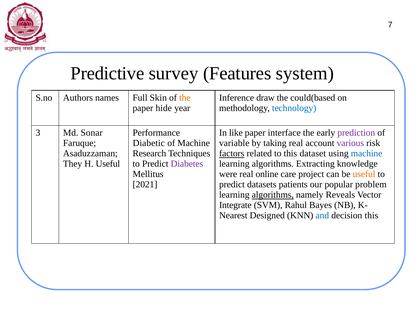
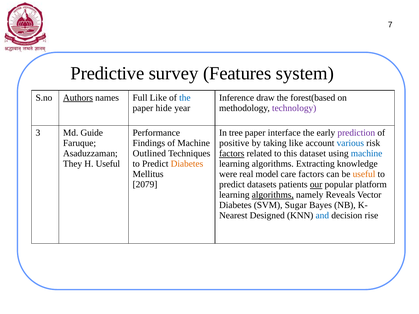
Authors underline: none -> present
Full Skin: Skin -> Like
the at (185, 98) colour: orange -> blue
could(based: could(based -> forest(based
technology colour: blue -> purple
Sonar: Sonar -> Guide
like: like -> tree
Diabetic: Diabetic -> Findings
variable: variable -> positive
taking real: real -> like
various colour: purple -> blue
Research: Research -> Outlined
Diabetes at (187, 164) colour: purple -> orange
online: online -> model
care project: project -> factors
2021: 2021 -> 2079
our underline: none -> present
problem: problem -> platform
Integrate at (235, 205): Integrate -> Diabetes
Rahul: Rahul -> Sugar
decision this: this -> rise
